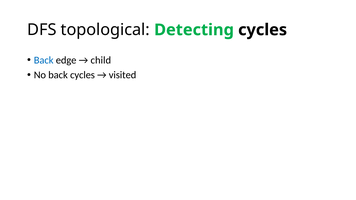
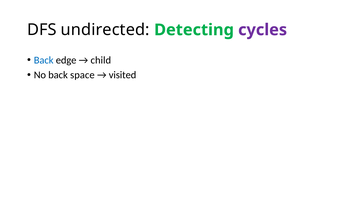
topological: topological -> undirected
cycles at (263, 30) colour: black -> purple
back cycles: cycles -> space
